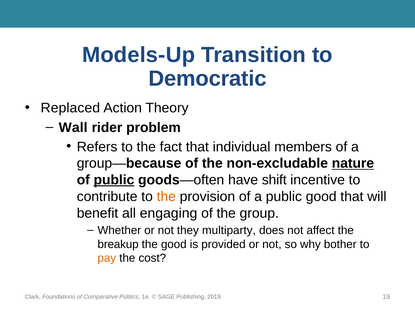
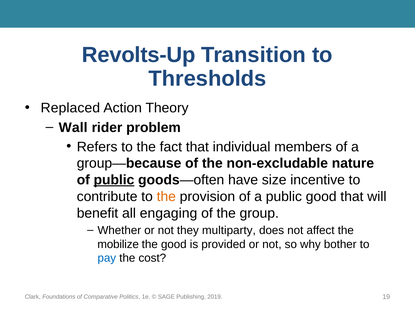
Models-Up: Models-Up -> Revolts-Up
Democratic: Democratic -> Thresholds
nature underline: present -> none
shift: shift -> size
breakup: breakup -> mobilize
pay colour: orange -> blue
